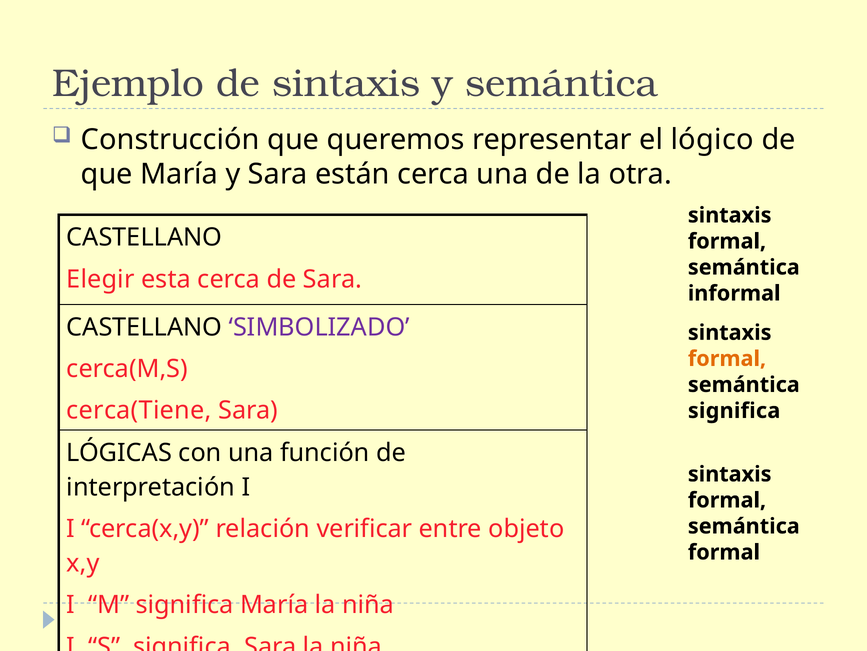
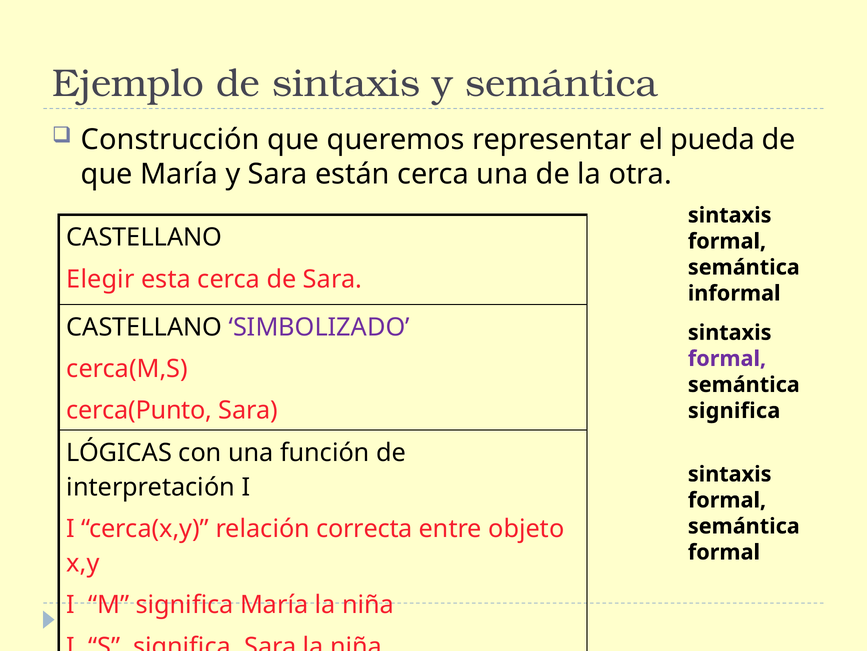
lógico: lógico -> pueda
formal at (727, 358) colour: orange -> purple
cerca(Tiene: cerca(Tiene -> cerca(Punto
verificar: verificar -> correcta
